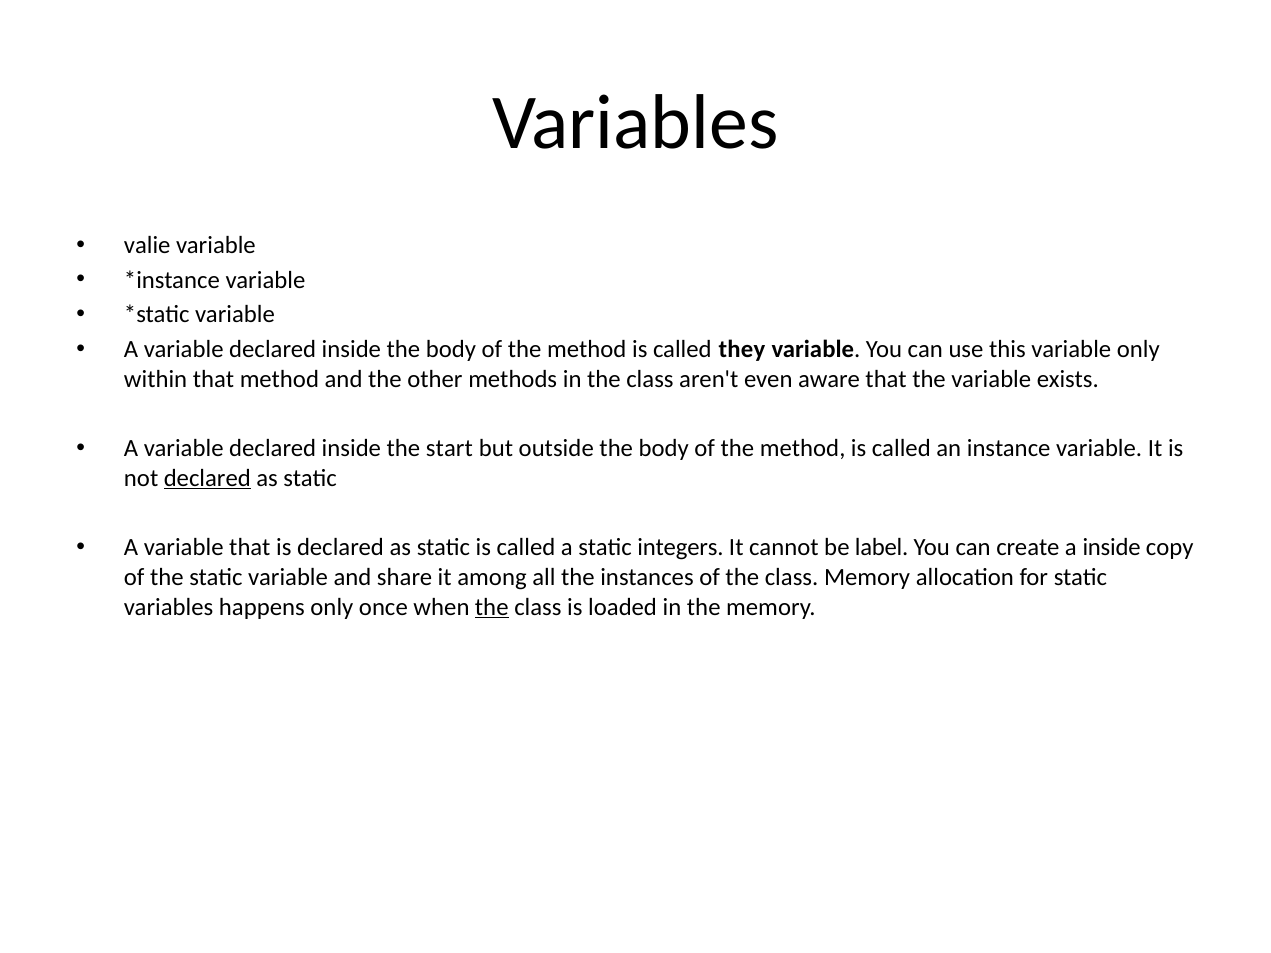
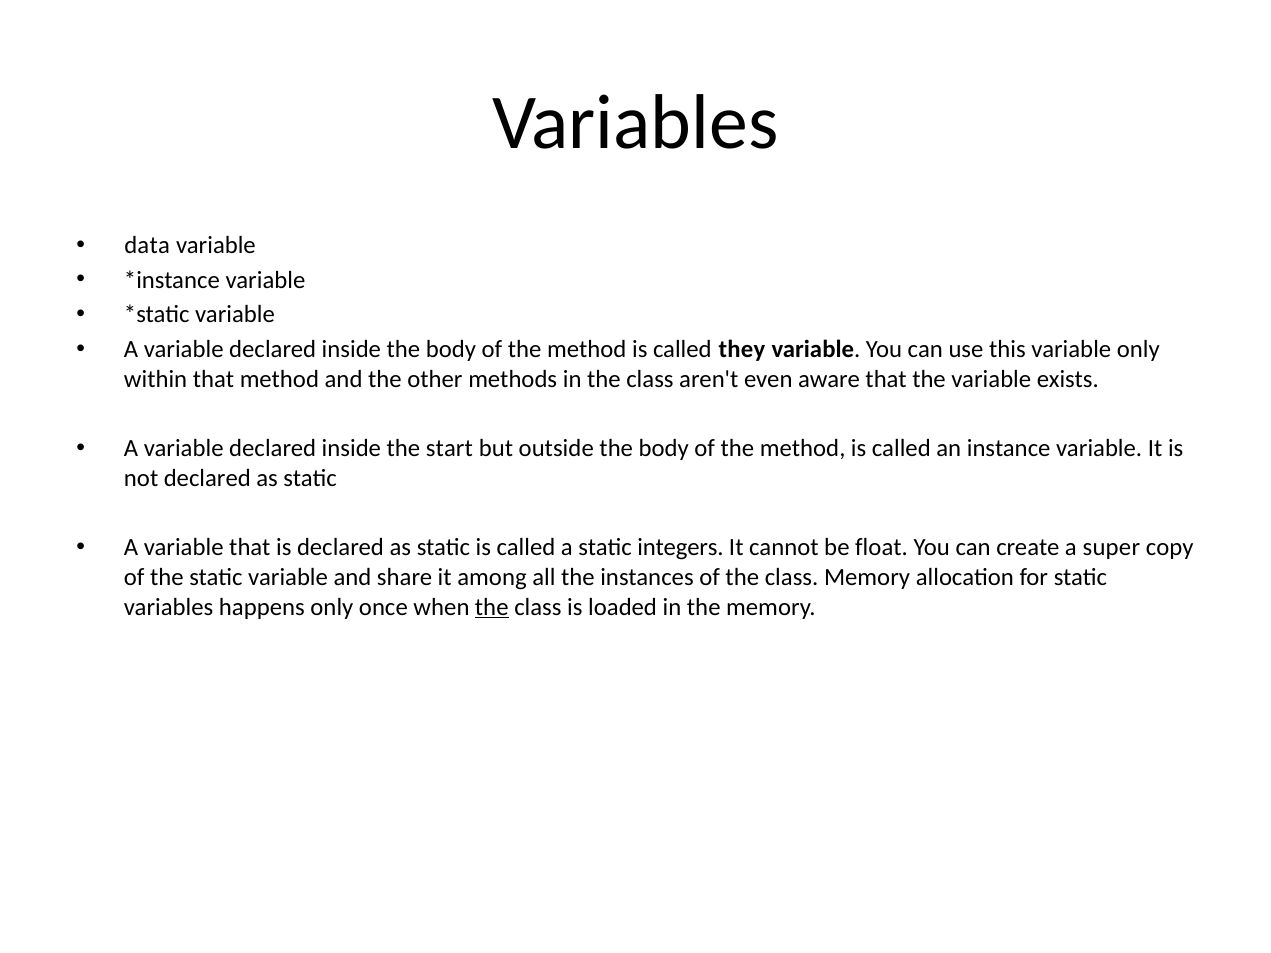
valie: valie -> data
declared at (207, 478) underline: present -> none
label: label -> float
a inside: inside -> super
